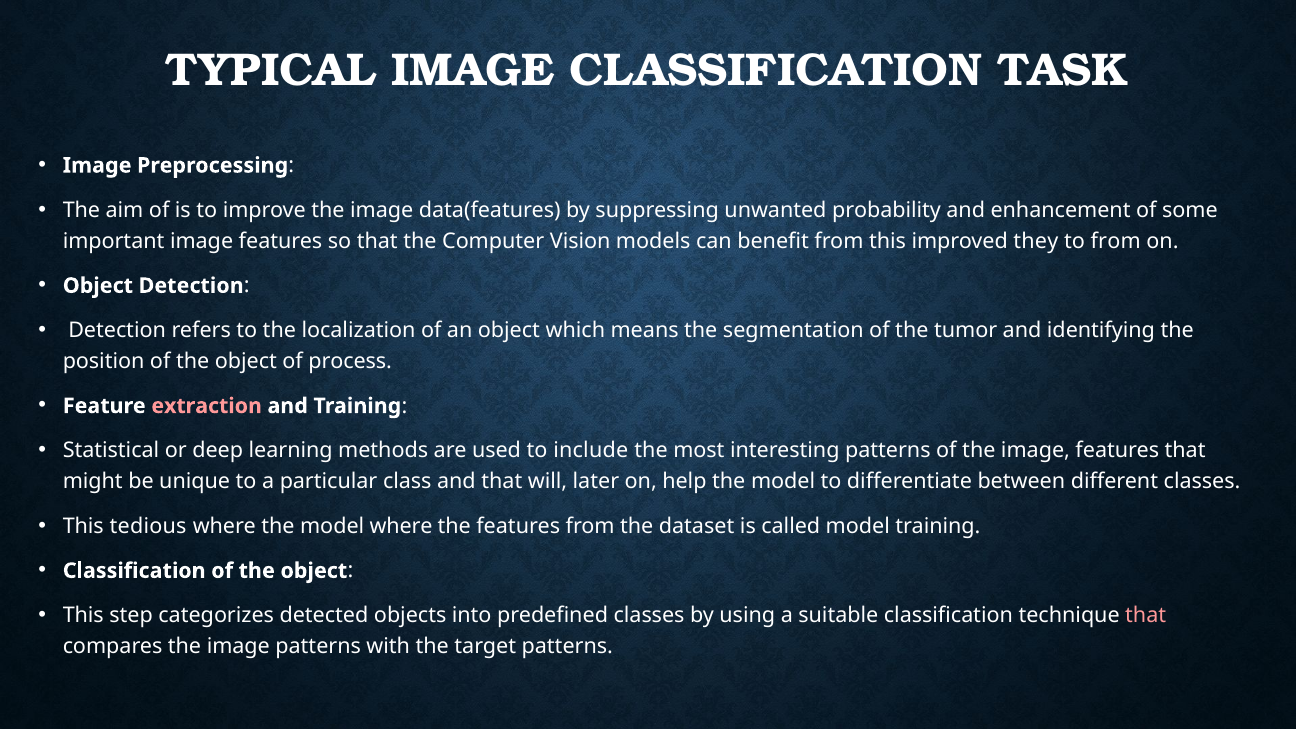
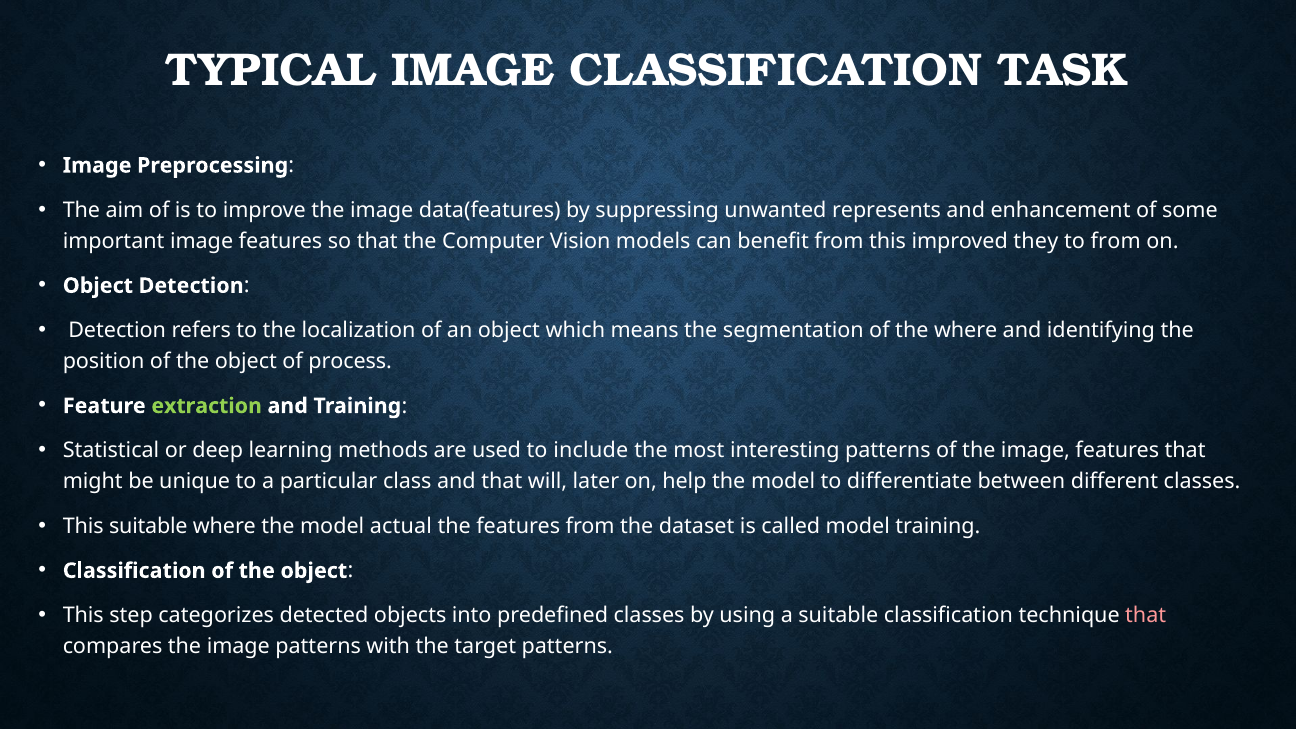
probability: probability -> represents
the tumor: tumor -> where
extraction colour: pink -> light green
This tedious: tedious -> suitable
model where: where -> actual
